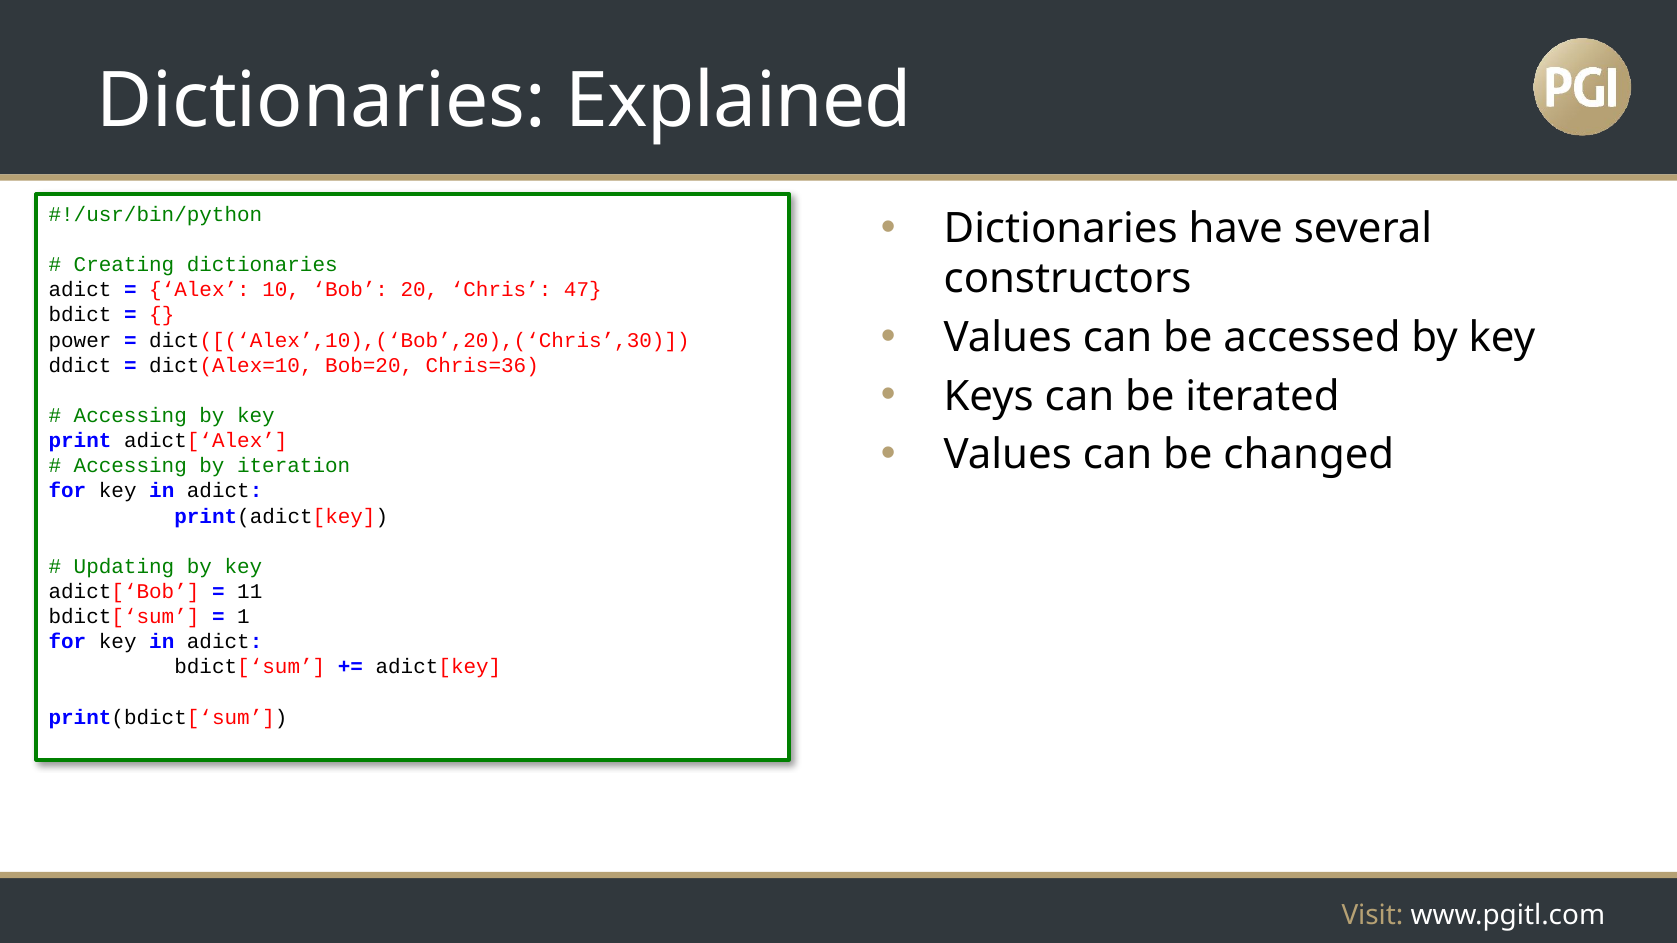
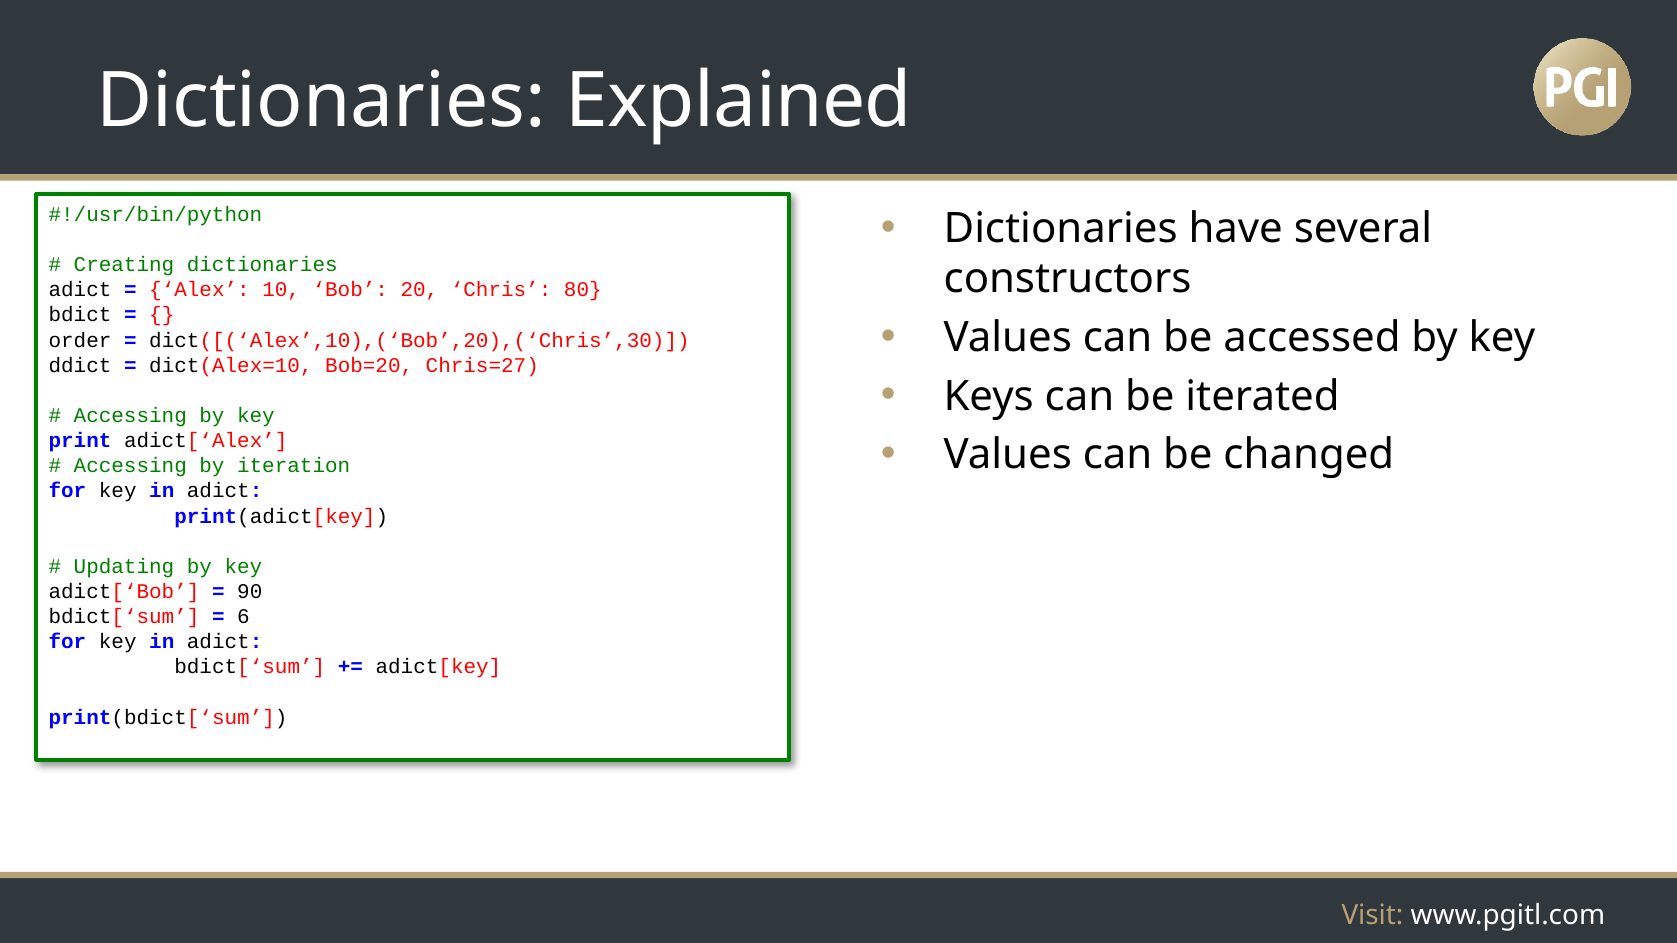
47: 47 -> 80
power: power -> order
Chris=36: Chris=36 -> Chris=27
11: 11 -> 90
1: 1 -> 6
